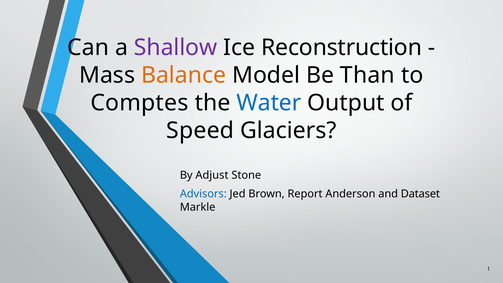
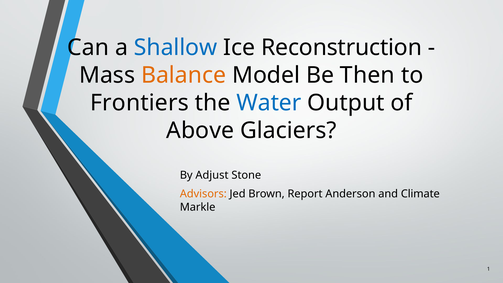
Shallow colour: purple -> blue
Than: Than -> Then
Comptes: Comptes -> Frontiers
Speed: Speed -> Above
Advisors colour: blue -> orange
Dataset: Dataset -> Climate
